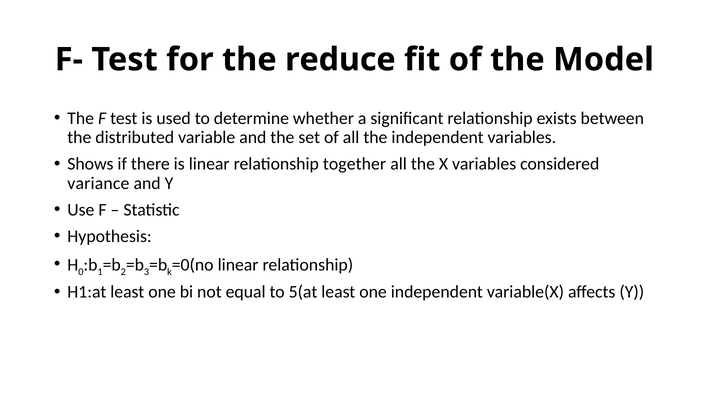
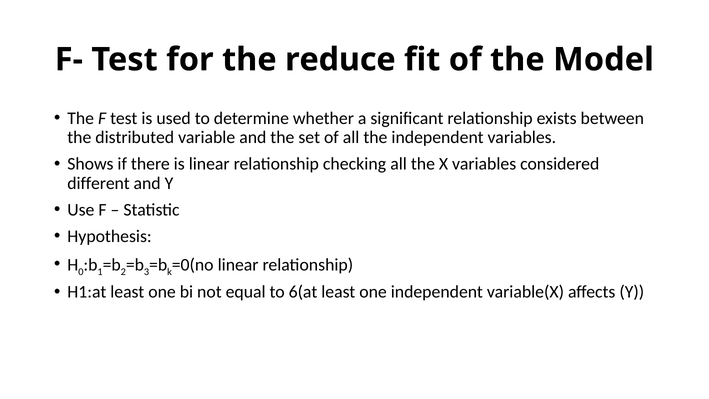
together: together -> checking
variance: variance -> different
5(at: 5(at -> 6(at
